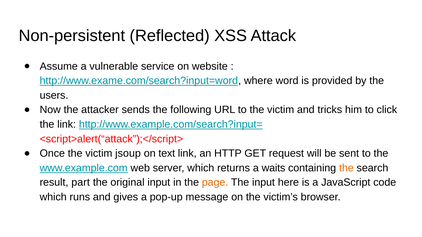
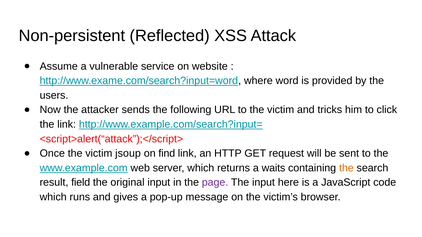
text: text -> find
part: part -> field
page colour: orange -> purple
